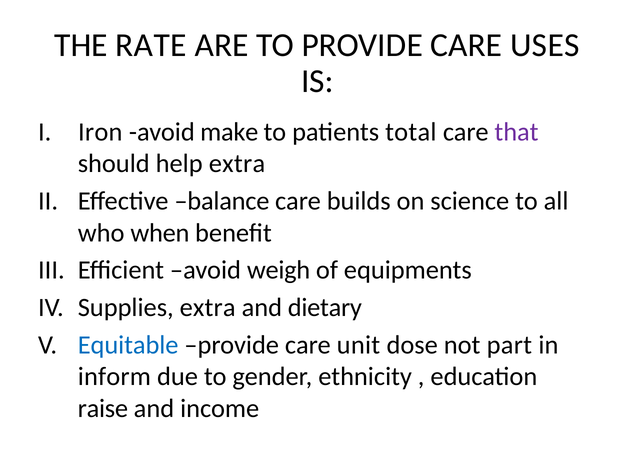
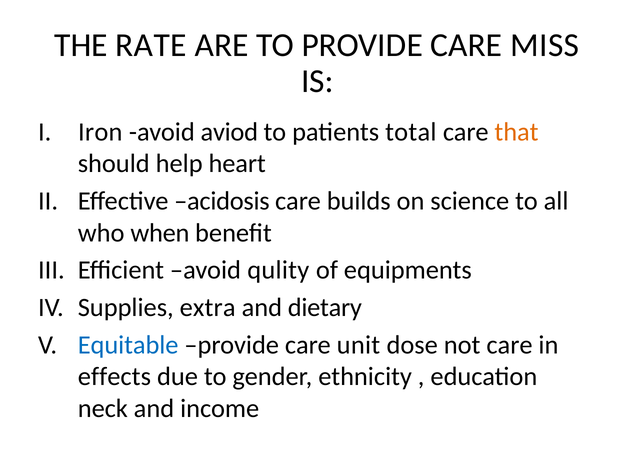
USES: USES -> MISS
make: make -> aviod
that colour: purple -> orange
help extra: extra -> heart
balance: balance -> acidosis
weigh: weigh -> qulity
not part: part -> care
inform: inform -> effects
raise: raise -> neck
